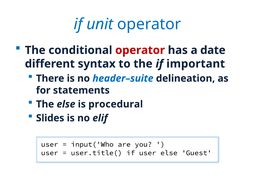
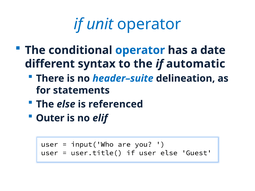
operator at (140, 50) colour: red -> blue
important: important -> automatic
procedural: procedural -> referenced
Slides: Slides -> Outer
